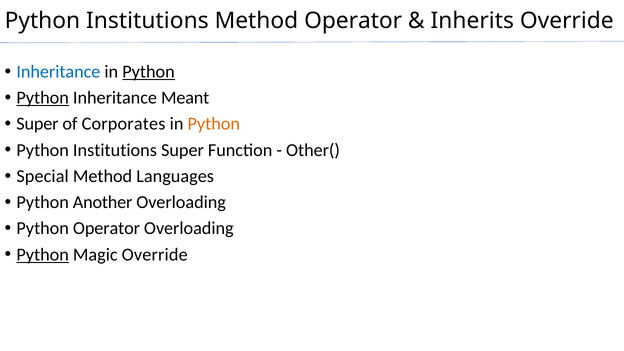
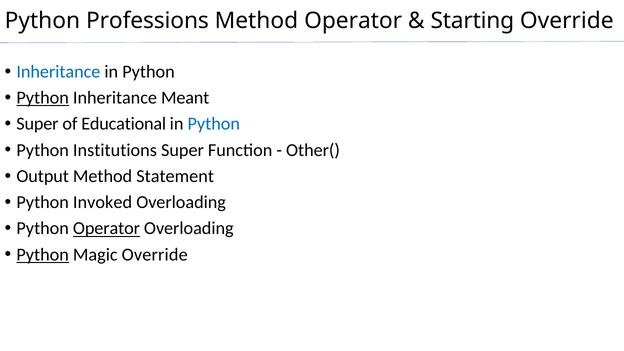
Institutions at (147, 21): Institutions -> Professions
Inherits: Inherits -> Starting
Python at (149, 72) underline: present -> none
Corporates: Corporates -> Educational
Python at (214, 124) colour: orange -> blue
Special: Special -> Output
Languages: Languages -> Statement
Another: Another -> Invoked
Operator at (106, 228) underline: none -> present
